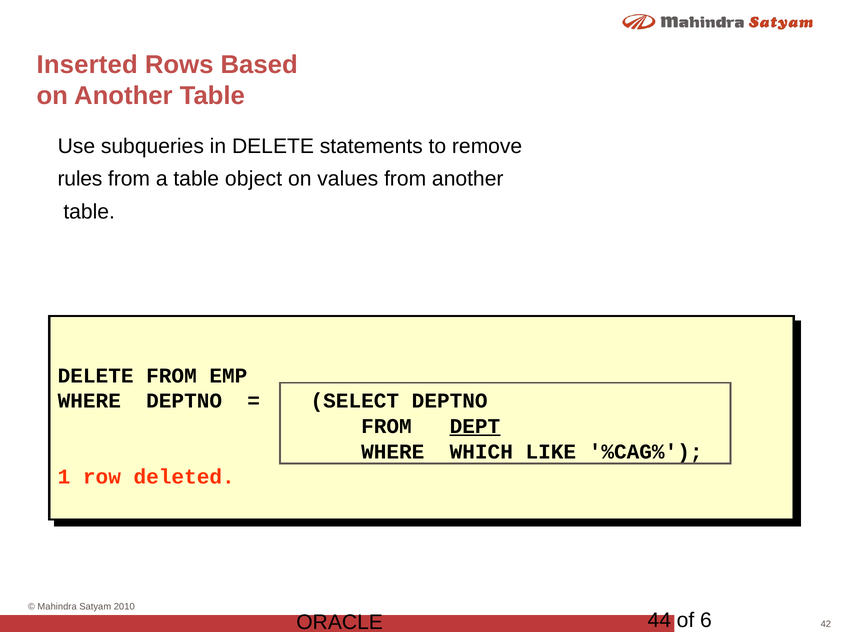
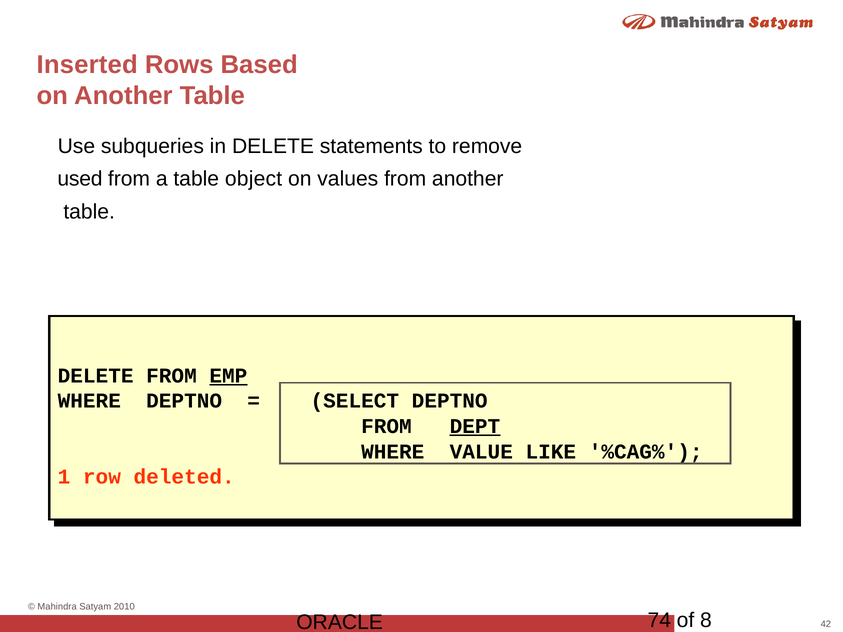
rules: rules -> used
EMP underline: none -> present
WHICH: WHICH -> VALUE
44: 44 -> 74
6: 6 -> 8
